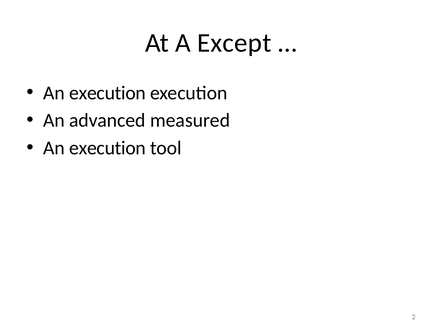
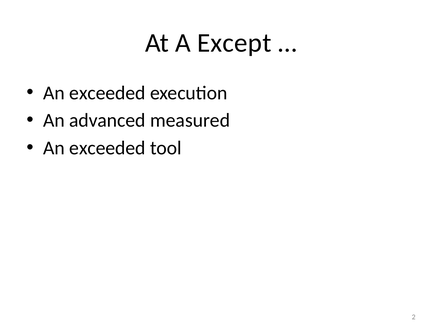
execution at (108, 93): execution -> exceeded
execution at (108, 148): execution -> exceeded
